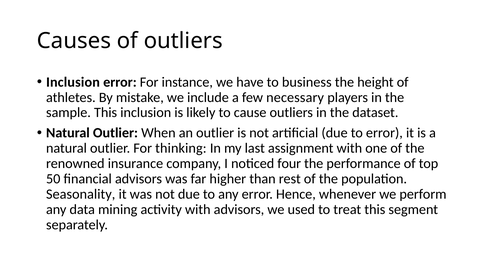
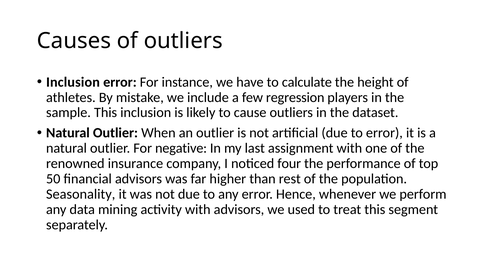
business: business -> calculate
necessary: necessary -> regression
thinking: thinking -> negative
